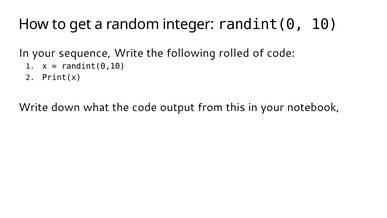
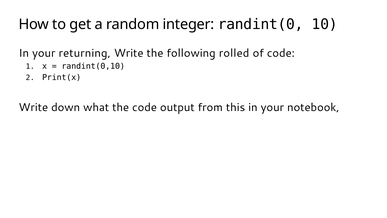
sequence: sequence -> returning
